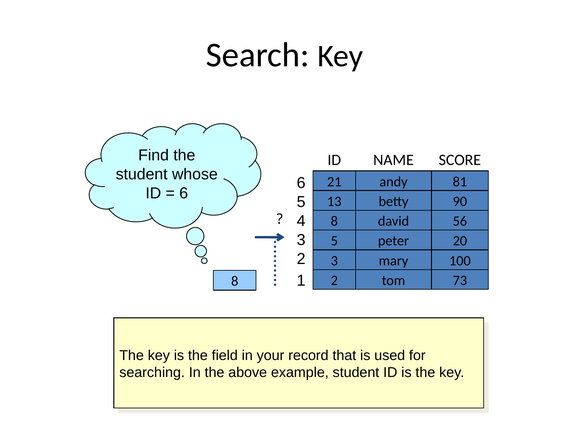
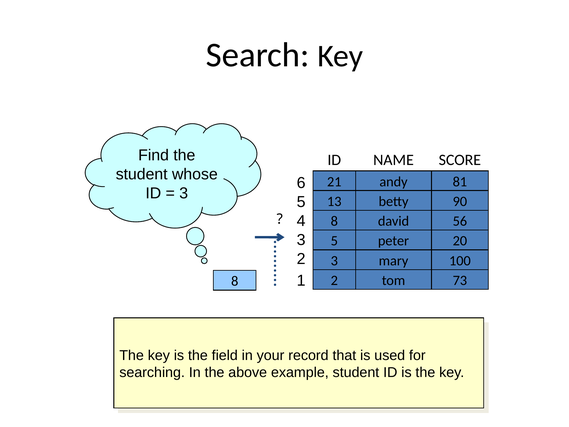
6 at (184, 193): 6 -> 3
